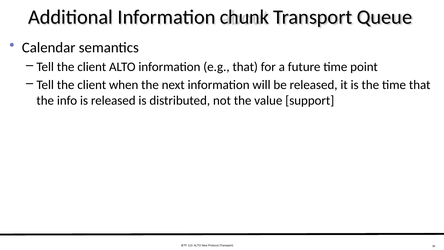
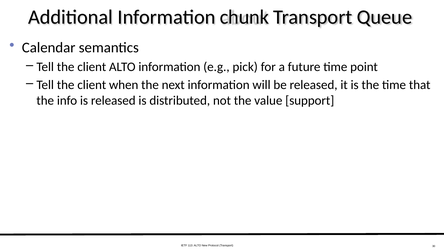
e.g that: that -> pick
